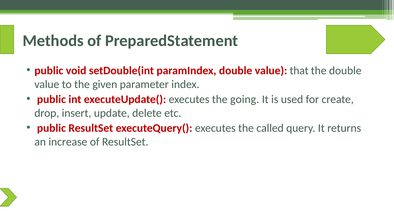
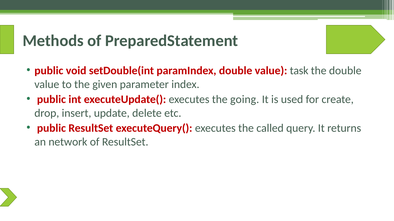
that: that -> task
increase: increase -> network
